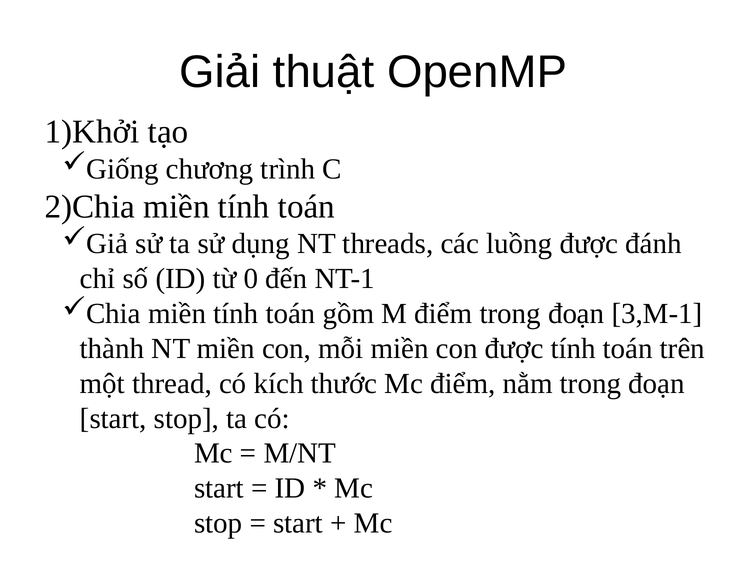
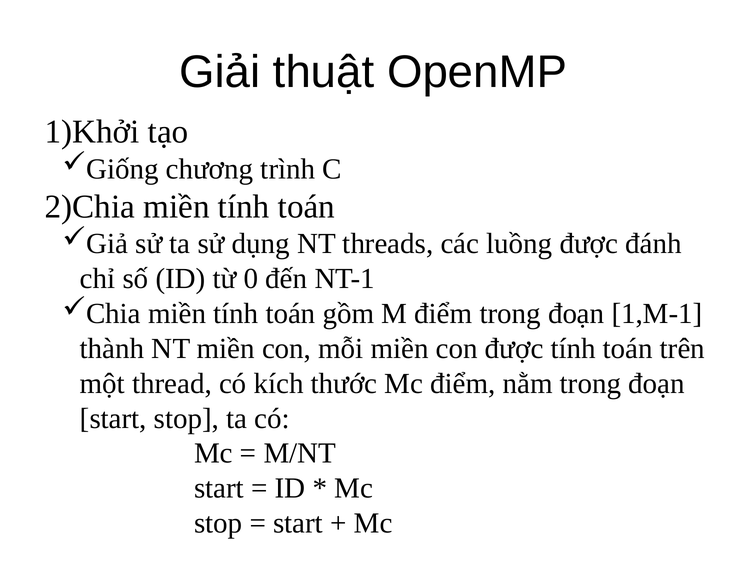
3,M-1: 3,M-1 -> 1,M-1
